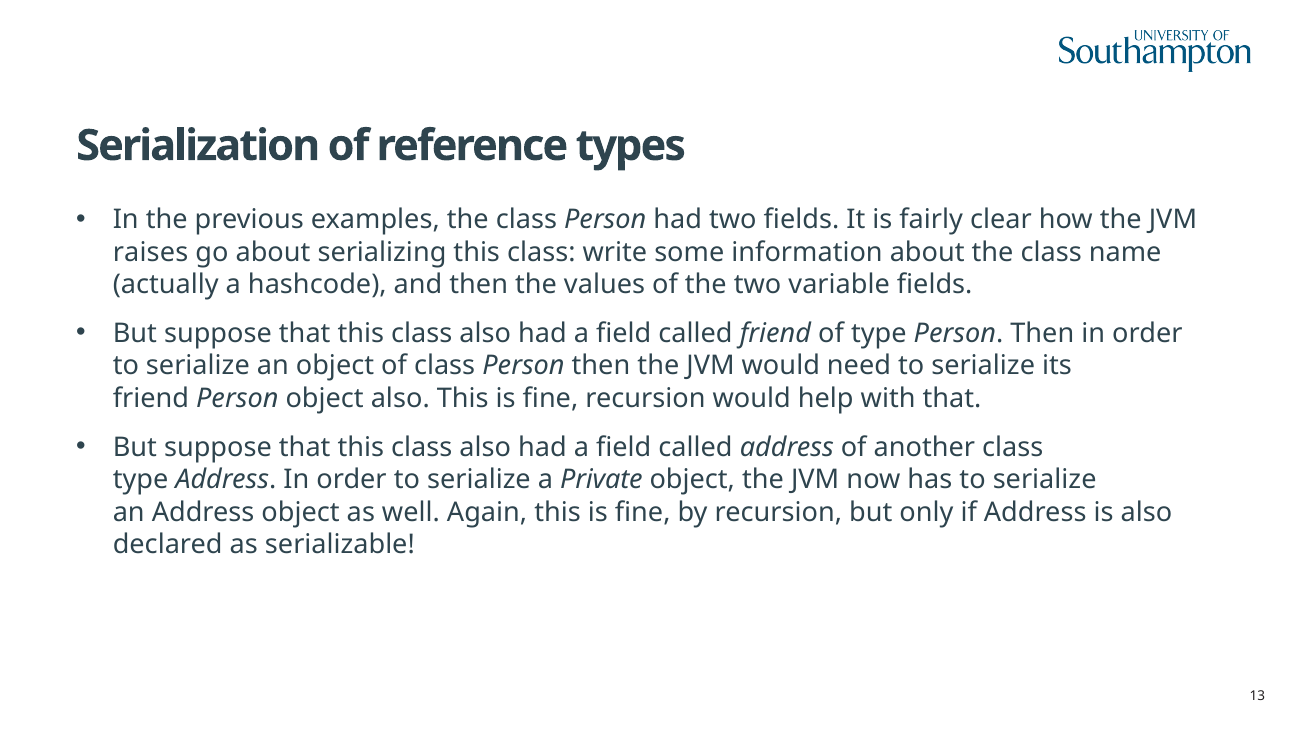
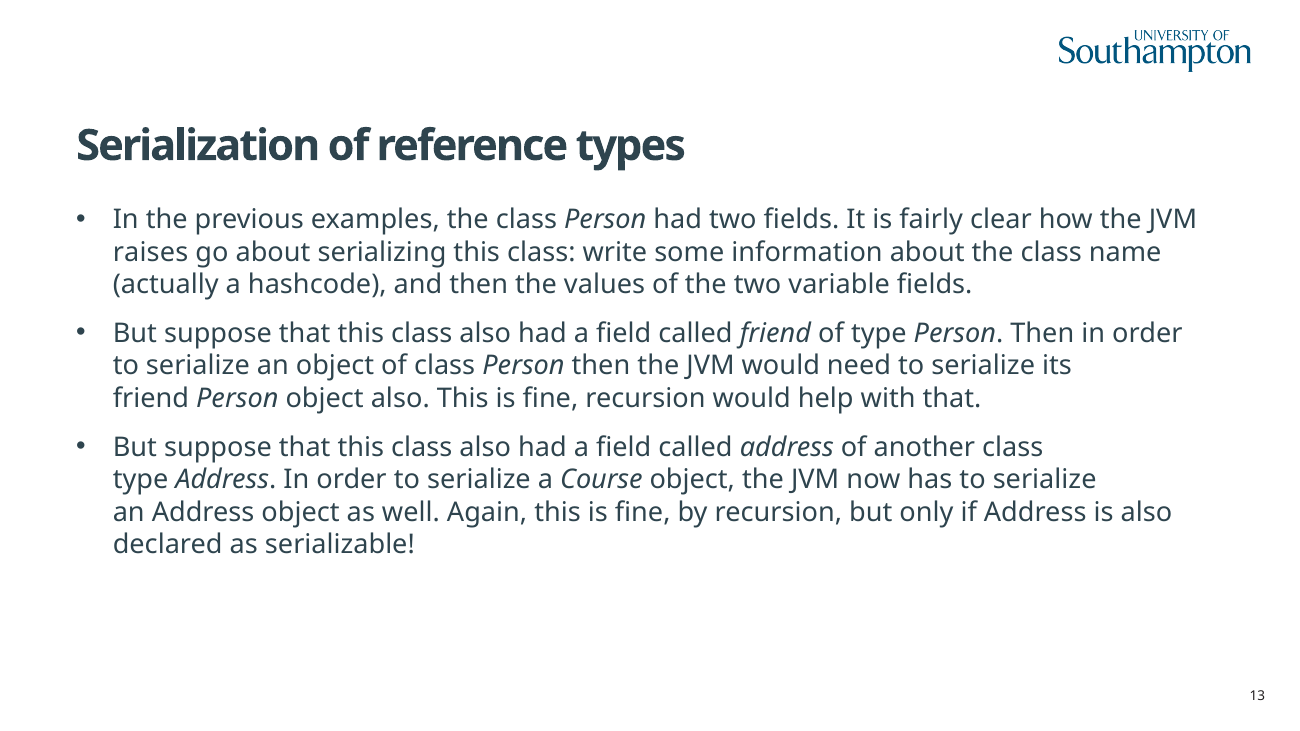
Private: Private -> Course
